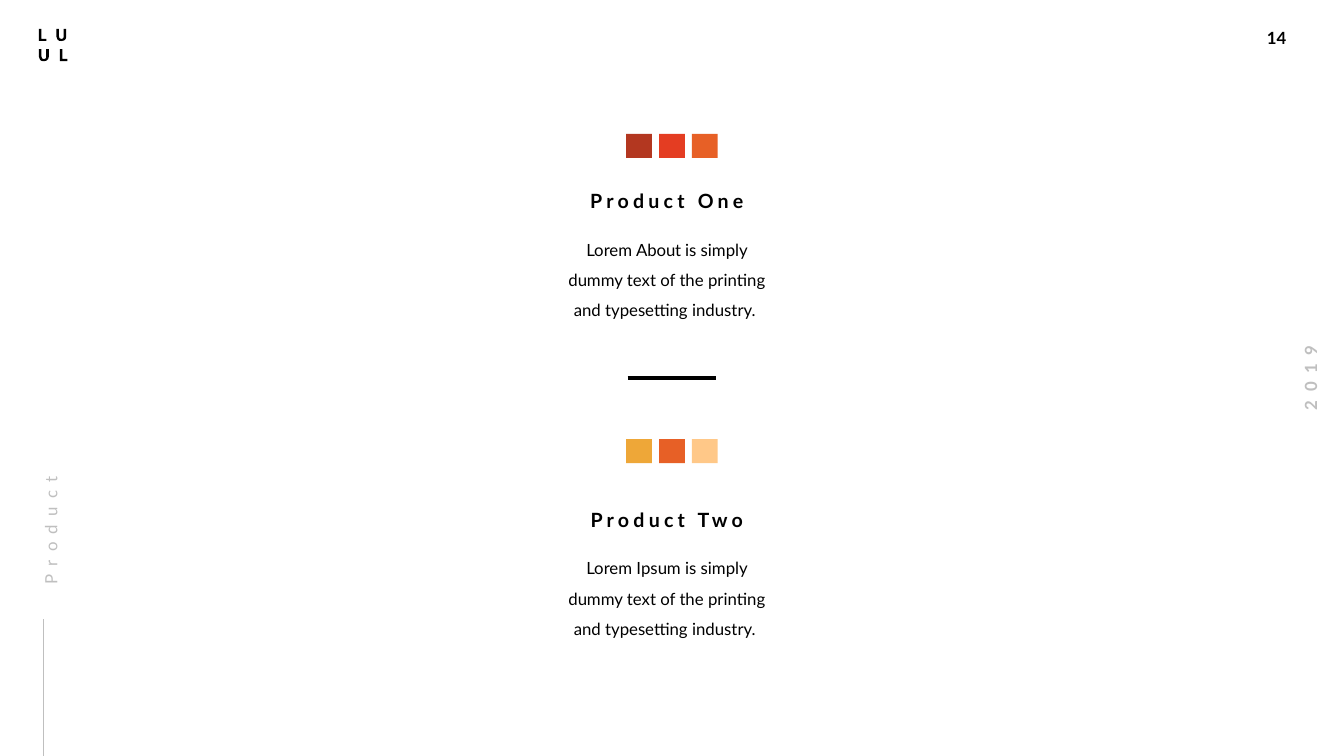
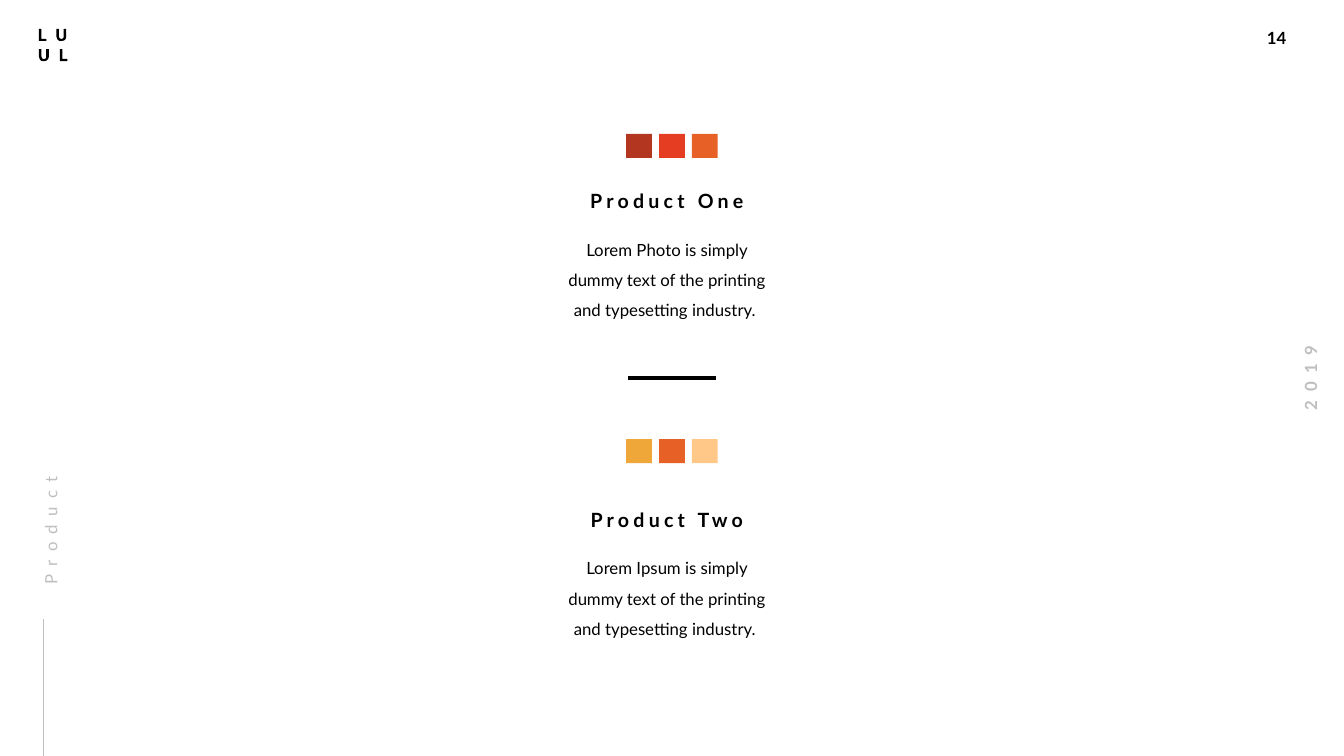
About: About -> Photo
